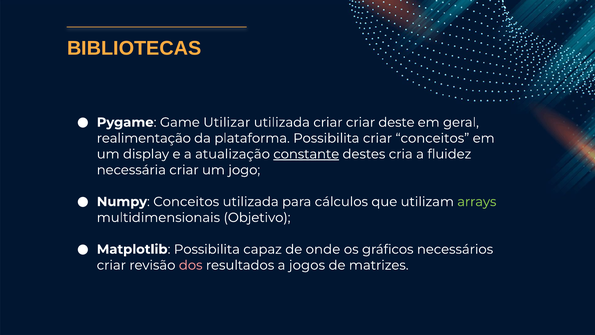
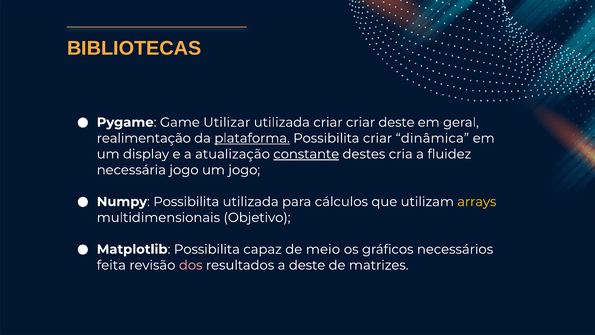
plataforma underline: none -> present
criar conceitos: conceitos -> dinâmica
necessária criar: criar -> jogo
Numpy Conceitos: Conceitos -> Possibilita
arrays colour: light green -> yellow
onde: onde -> meio
criar at (111, 265): criar -> feita
a jogos: jogos -> deste
